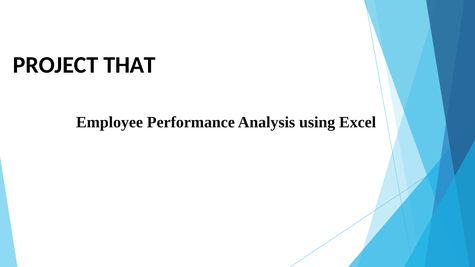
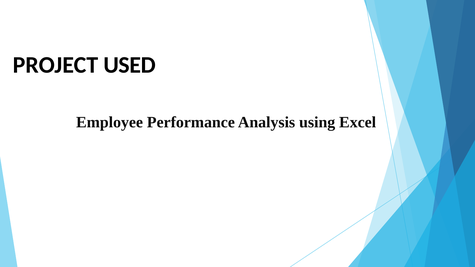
THAT: THAT -> USED
